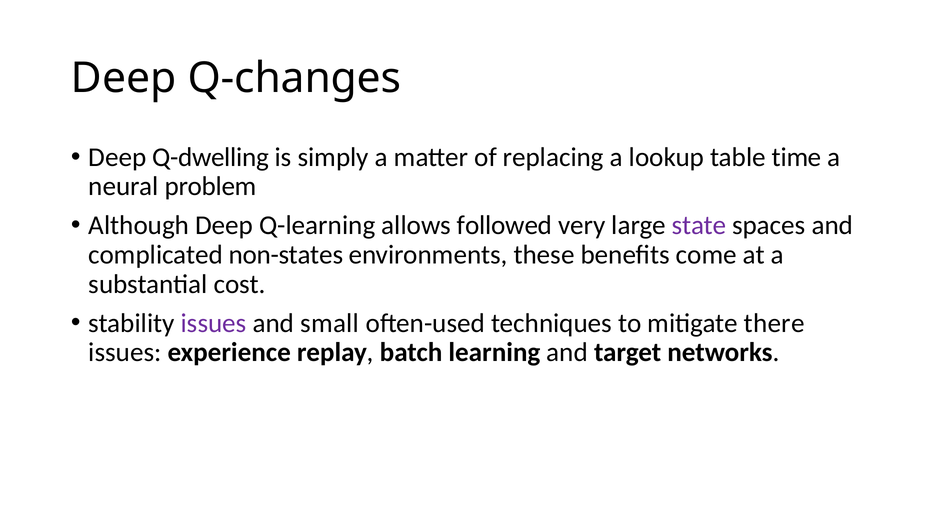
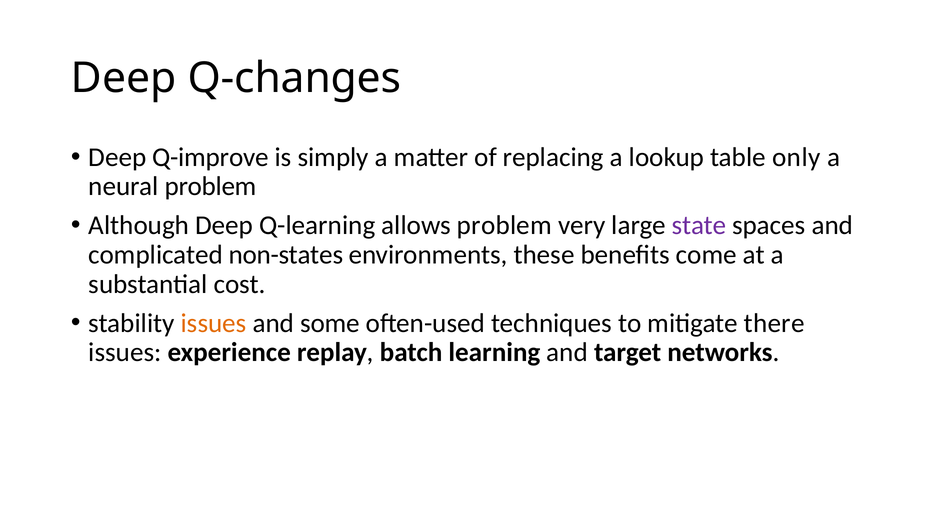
Q-dwelling: Q-dwelling -> Q-improve
time: time -> only
allows followed: followed -> problem
issues at (214, 323) colour: purple -> orange
small: small -> some
